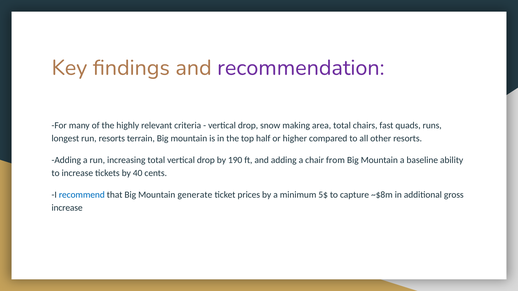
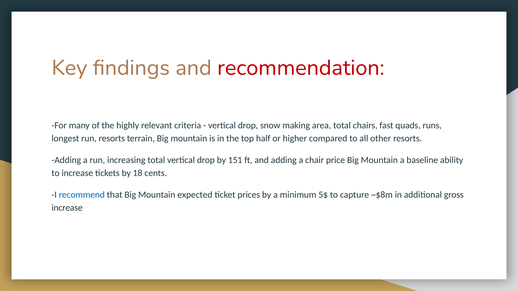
recommendation colour: purple -> red
190: 190 -> 151
from: from -> price
40: 40 -> 18
generate: generate -> expected
